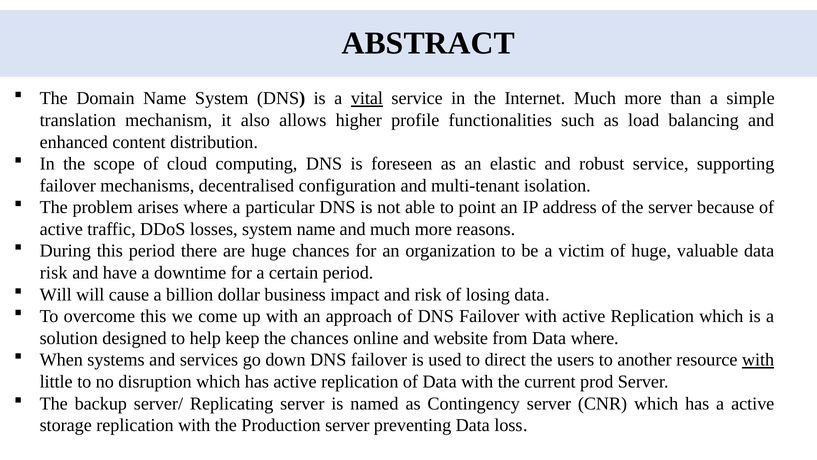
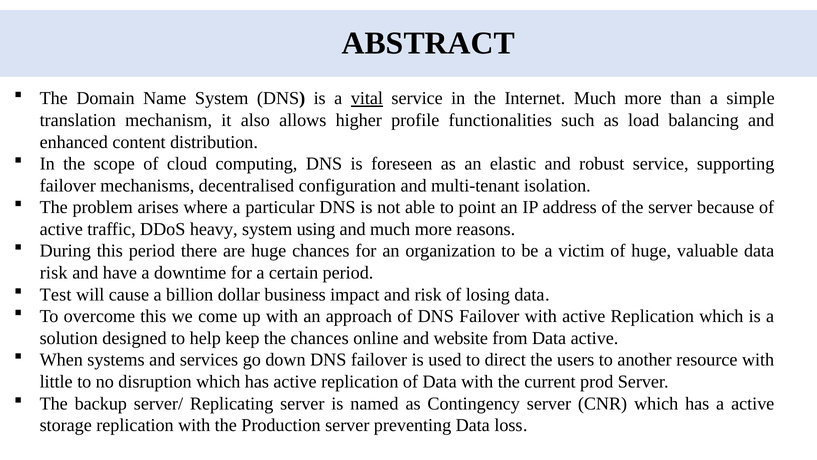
losses: losses -> heavy
system name: name -> using
Will at (56, 294): Will -> Test
Data where: where -> active
with at (758, 360) underline: present -> none
